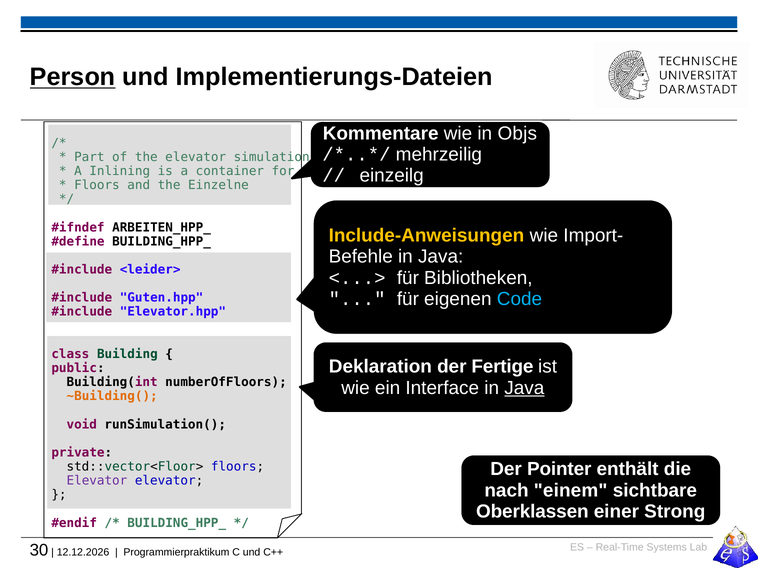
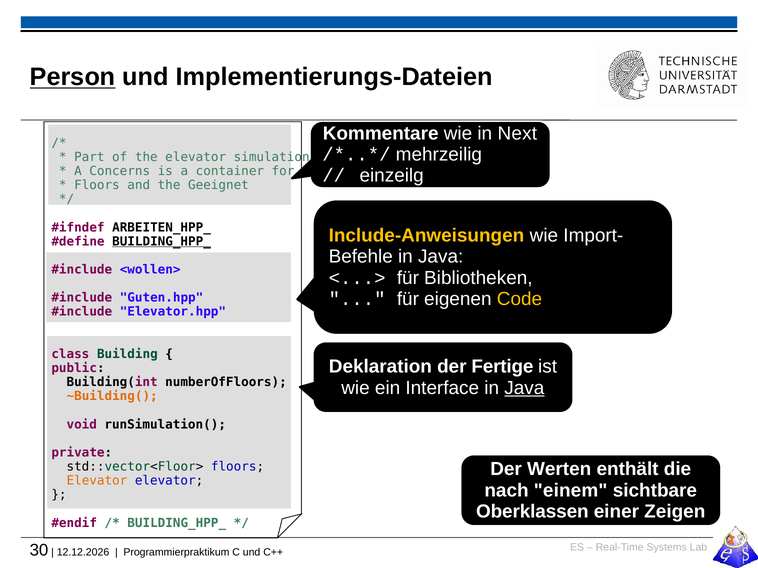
Objs: Objs -> Next
Inlining: Inlining -> Concerns
Einzelne: Einzelne -> Geeignet
BUILDING_HPP_ at (162, 242) underline: none -> present
<leider>: <leider> -> <wollen>
Code colour: light blue -> yellow
Pointer: Pointer -> Werten
Elevator at (97, 481) colour: purple -> orange
Strong: Strong -> Zeigen
